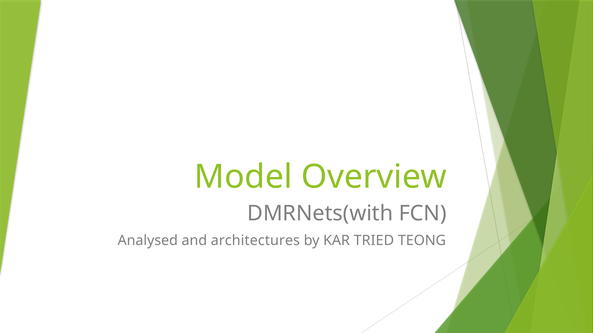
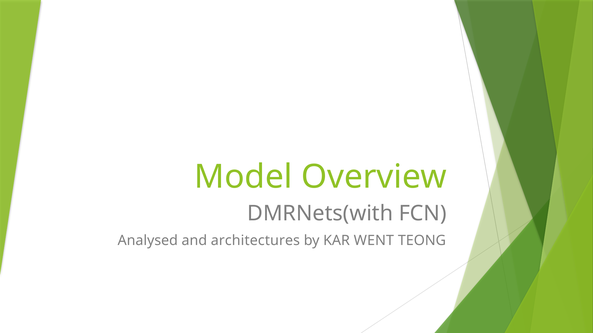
TRIED: TRIED -> WENT
